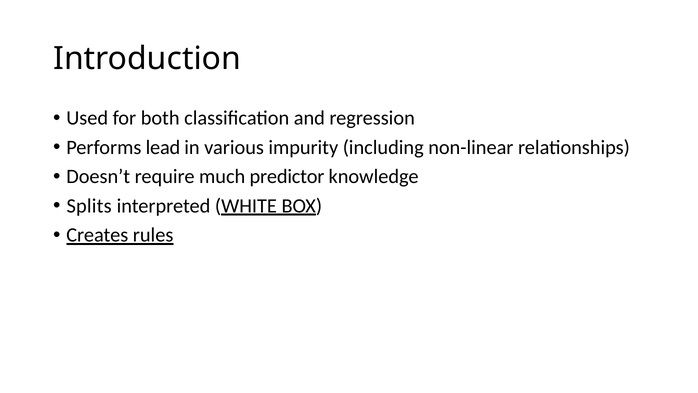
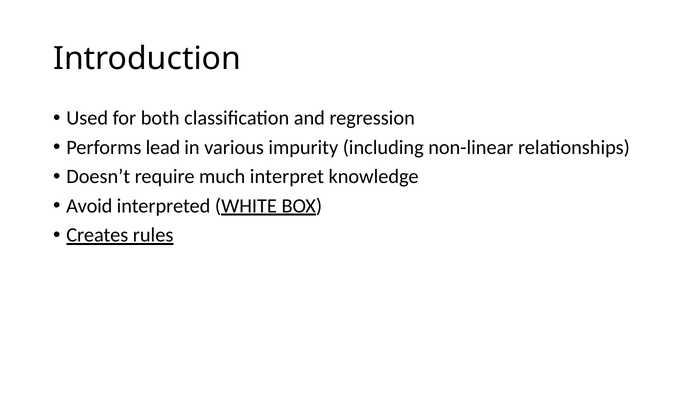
predictor: predictor -> interpret
Splits: Splits -> Avoid
